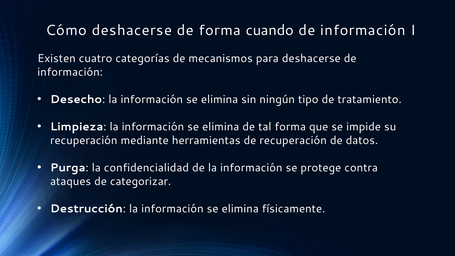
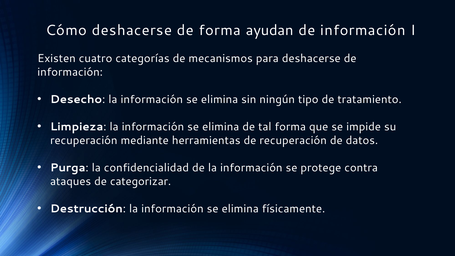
cuando: cuando -> ayudan
